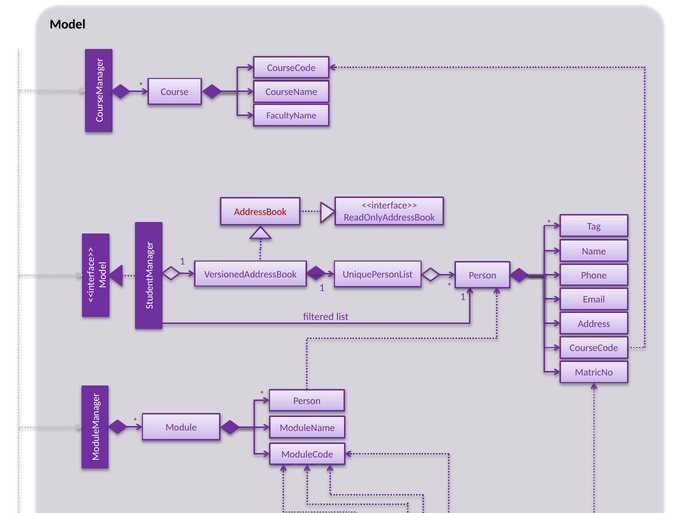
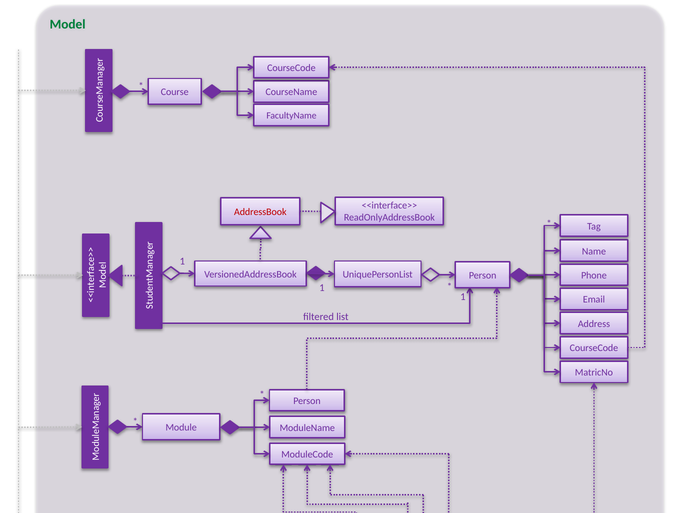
Model colour: black -> green
